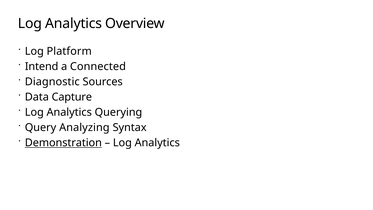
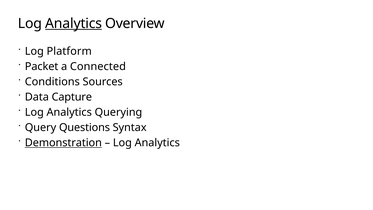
Analytics at (74, 23) underline: none -> present
Intend: Intend -> Packet
Diagnostic: Diagnostic -> Conditions
Analyzing: Analyzing -> Questions
